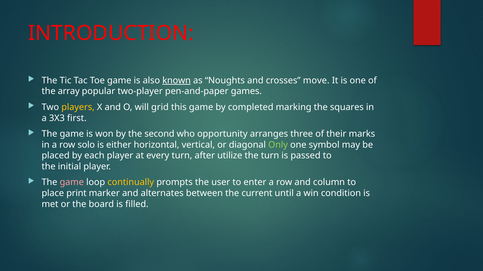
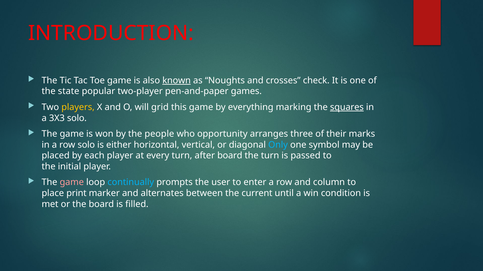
move: move -> check
array: array -> state
completed: completed -> everything
squares underline: none -> present
3X3 first: first -> solo
second: second -> people
Only colour: light green -> light blue
after utilize: utilize -> board
continually colour: yellow -> light blue
